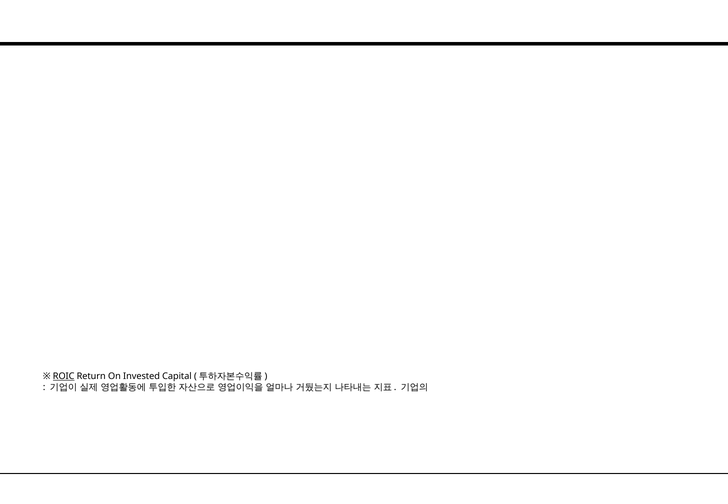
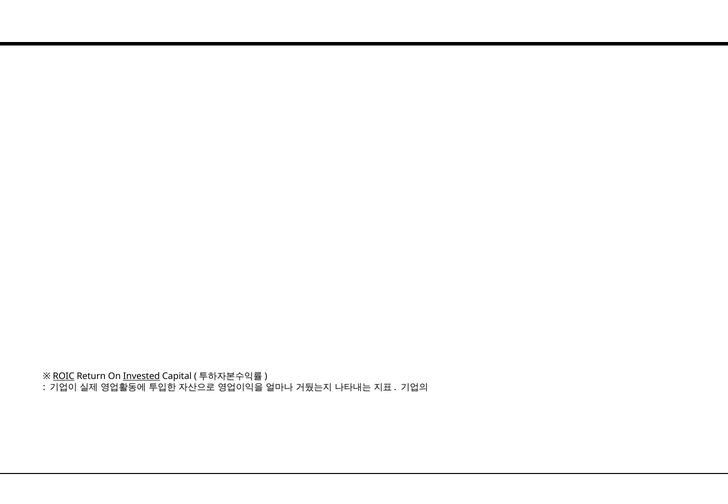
Invested underline: none -> present
